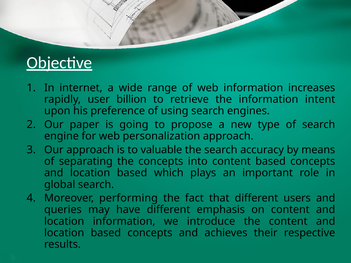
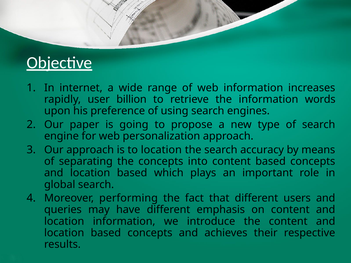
intent: intent -> words
to valuable: valuable -> location
